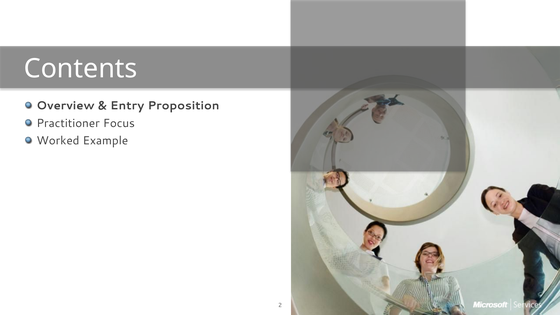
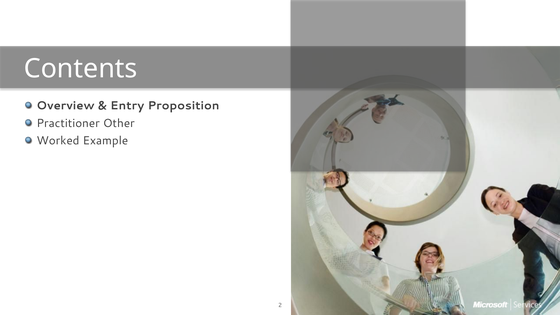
Focus: Focus -> Other
